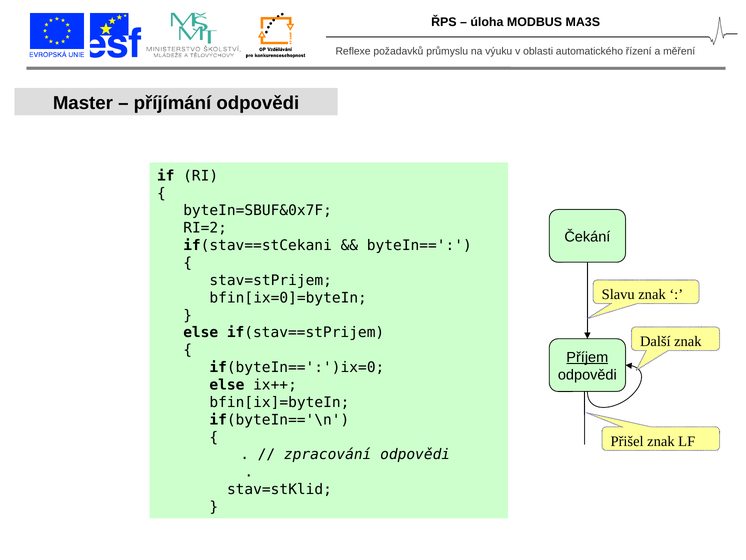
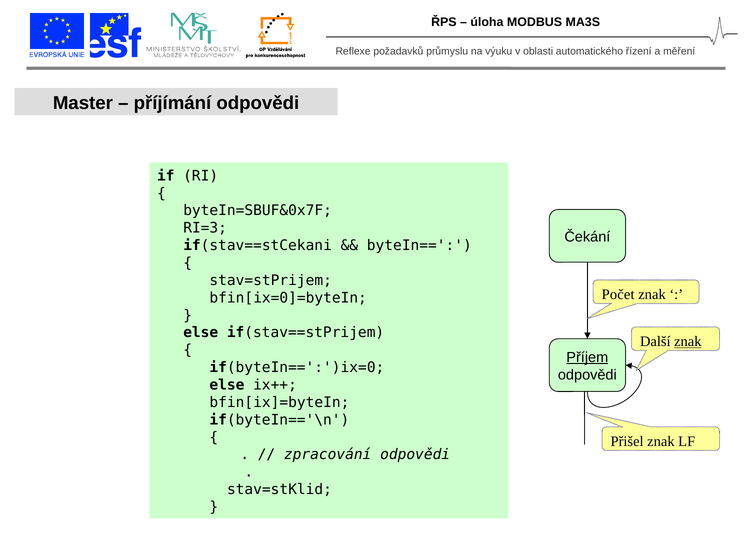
RI=2: RI=2 -> RI=3
Slavu: Slavu -> Počet
znak at (688, 341) underline: none -> present
